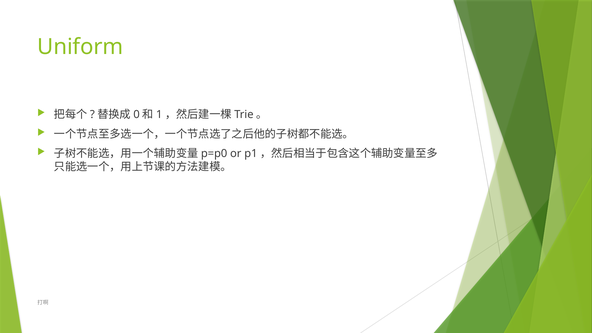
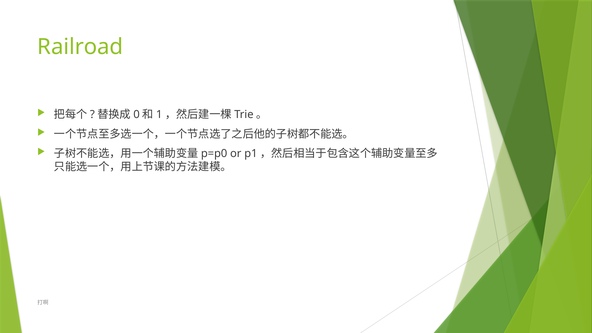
Uniform: Uniform -> Railroad
